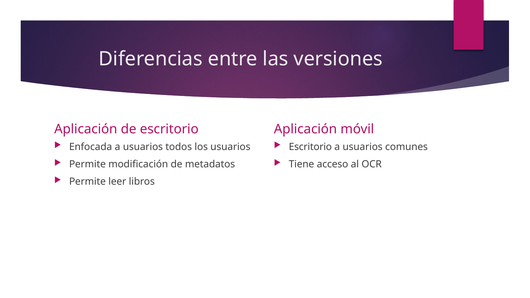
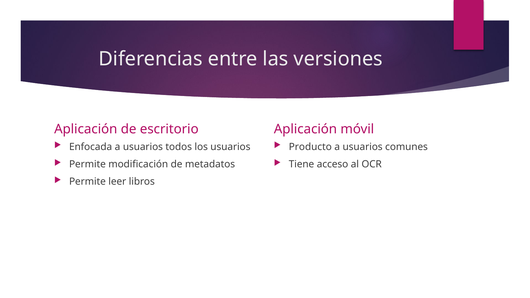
Escritorio at (310, 147): Escritorio -> Producto
